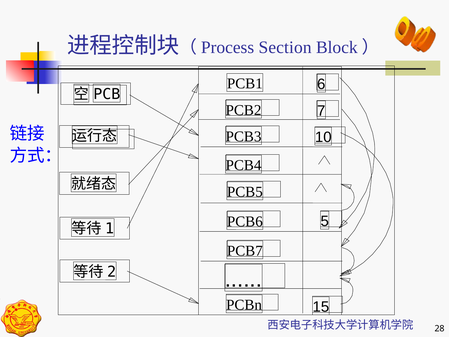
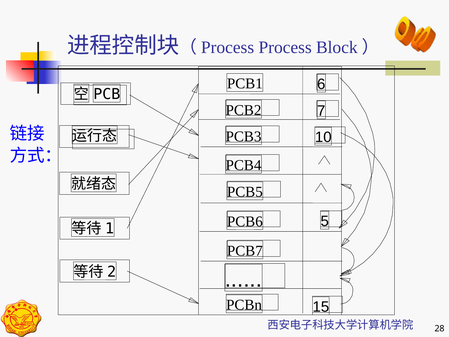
Section at (285, 47): Section -> Process
